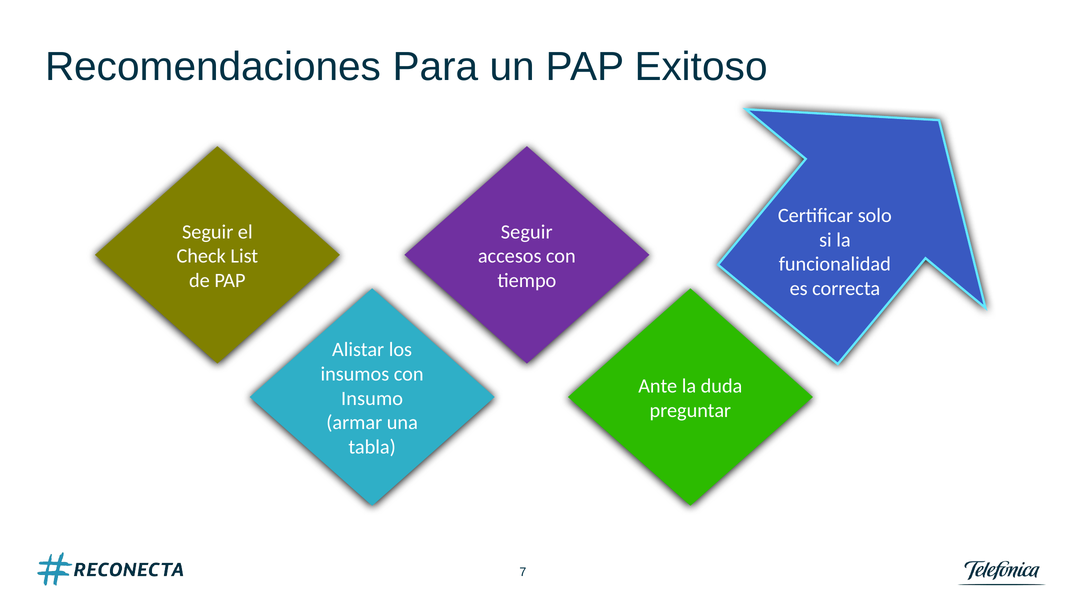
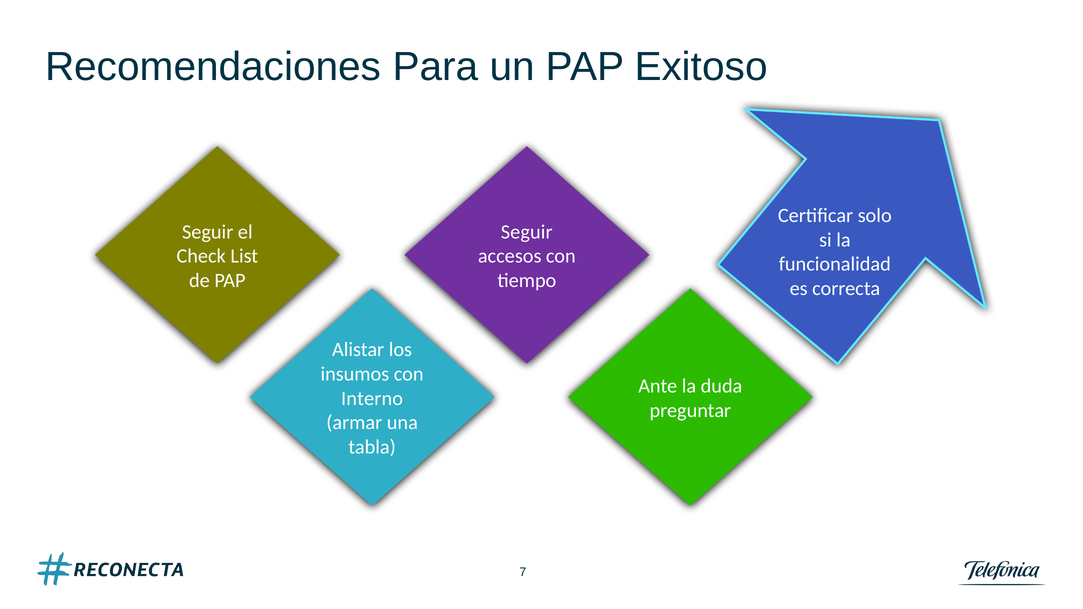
Insumo: Insumo -> Interno
